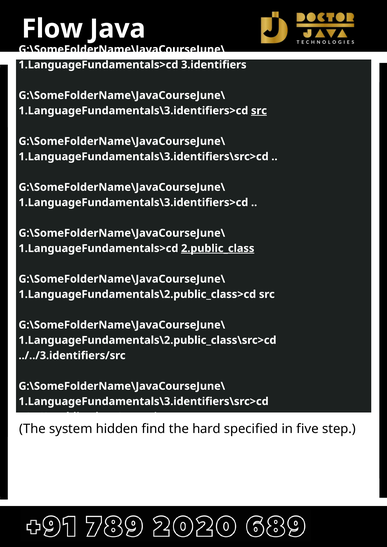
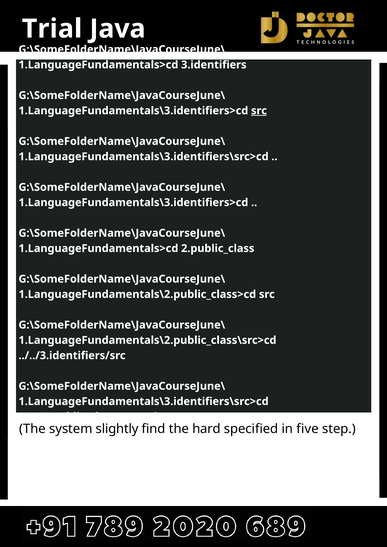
Flow: Flow -> Trial
2.public_class underline: present -> none
hidden: hidden -> slightly
